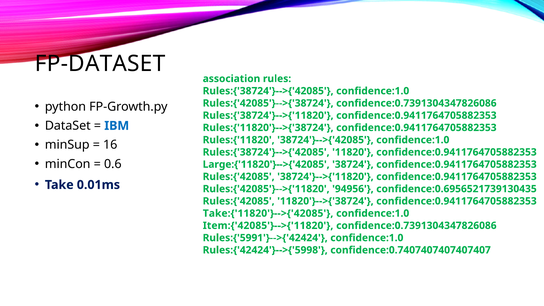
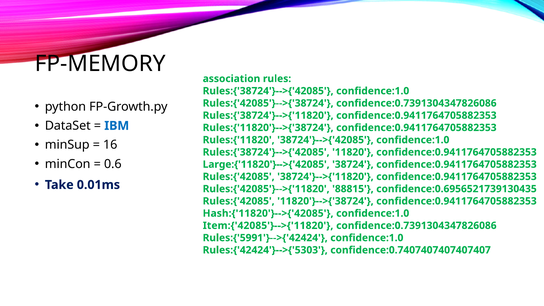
FP-DATASET: FP-DATASET -> FP-MEMORY
94956: 94956 -> 88815
Take:{'11820'}-->{'42085: Take:{'11820'}-->{'42085 -> Hash:{'11820'}-->{'42085
Rules:{'42424'}-->{'5998: Rules:{'42424'}-->{'5998 -> Rules:{'42424'}-->{'5303
